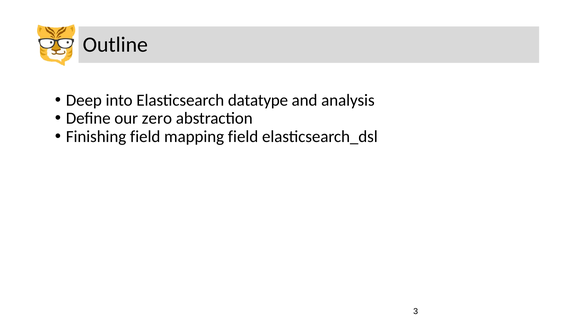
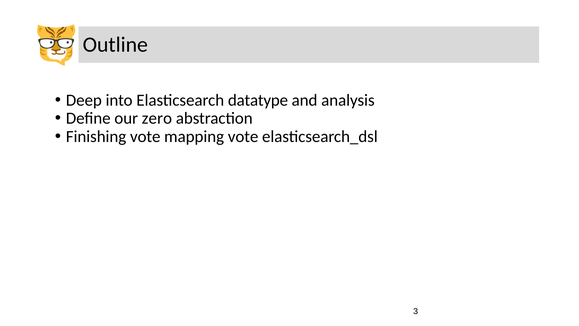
Finishing field: field -> vote
mapping field: field -> vote
